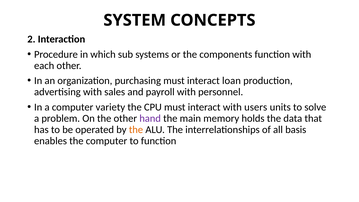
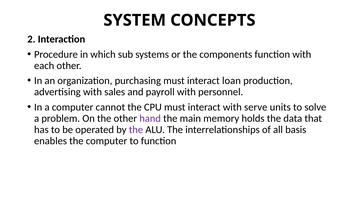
variety: variety -> cannot
users: users -> serve
the at (136, 130) colour: orange -> purple
